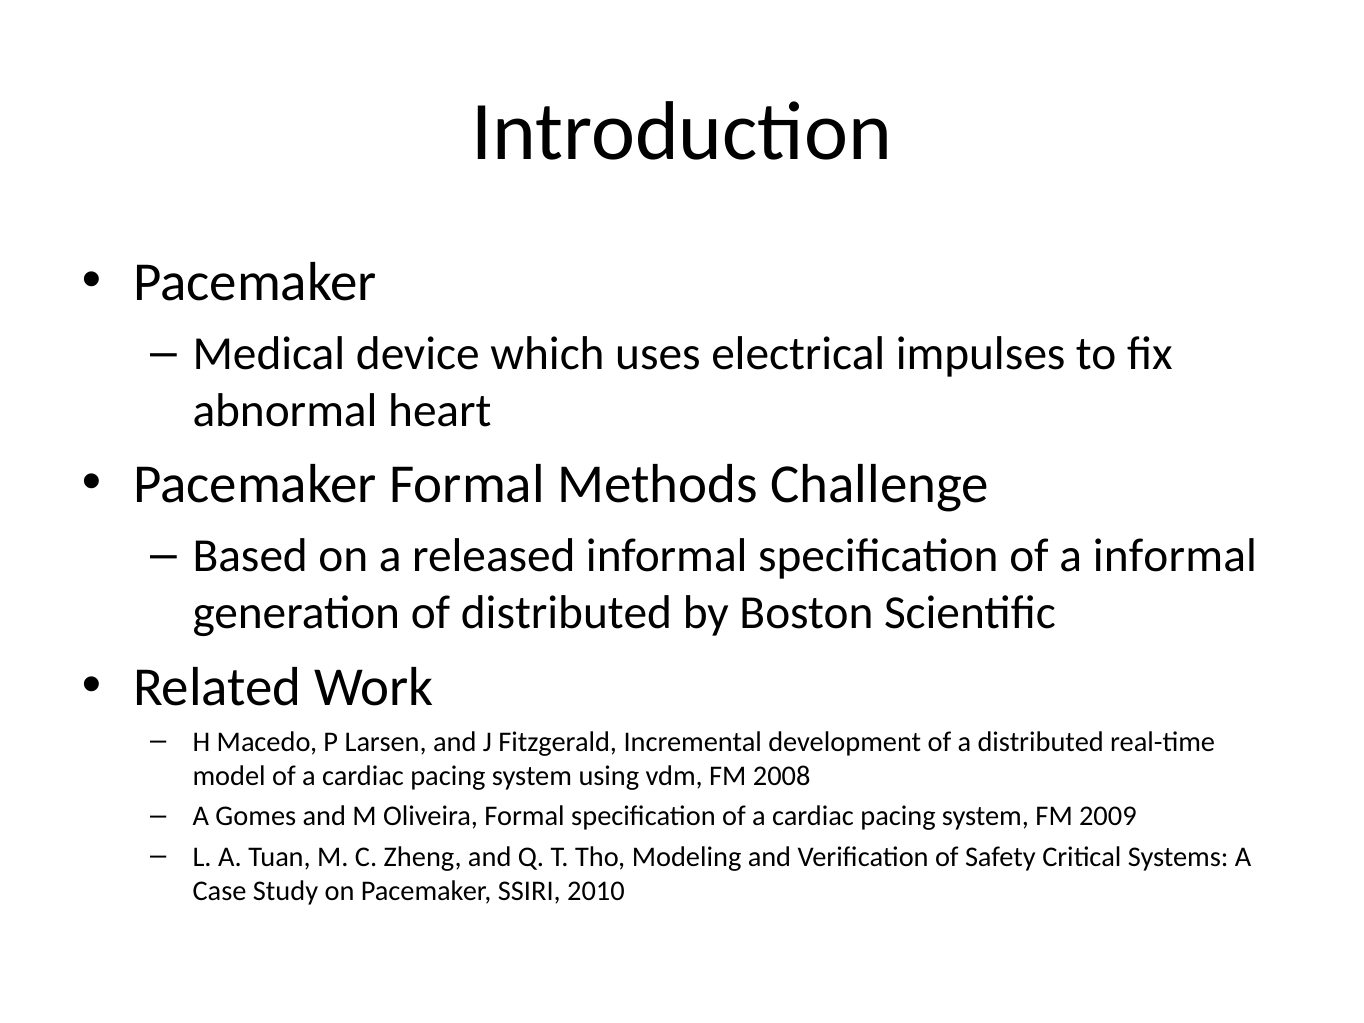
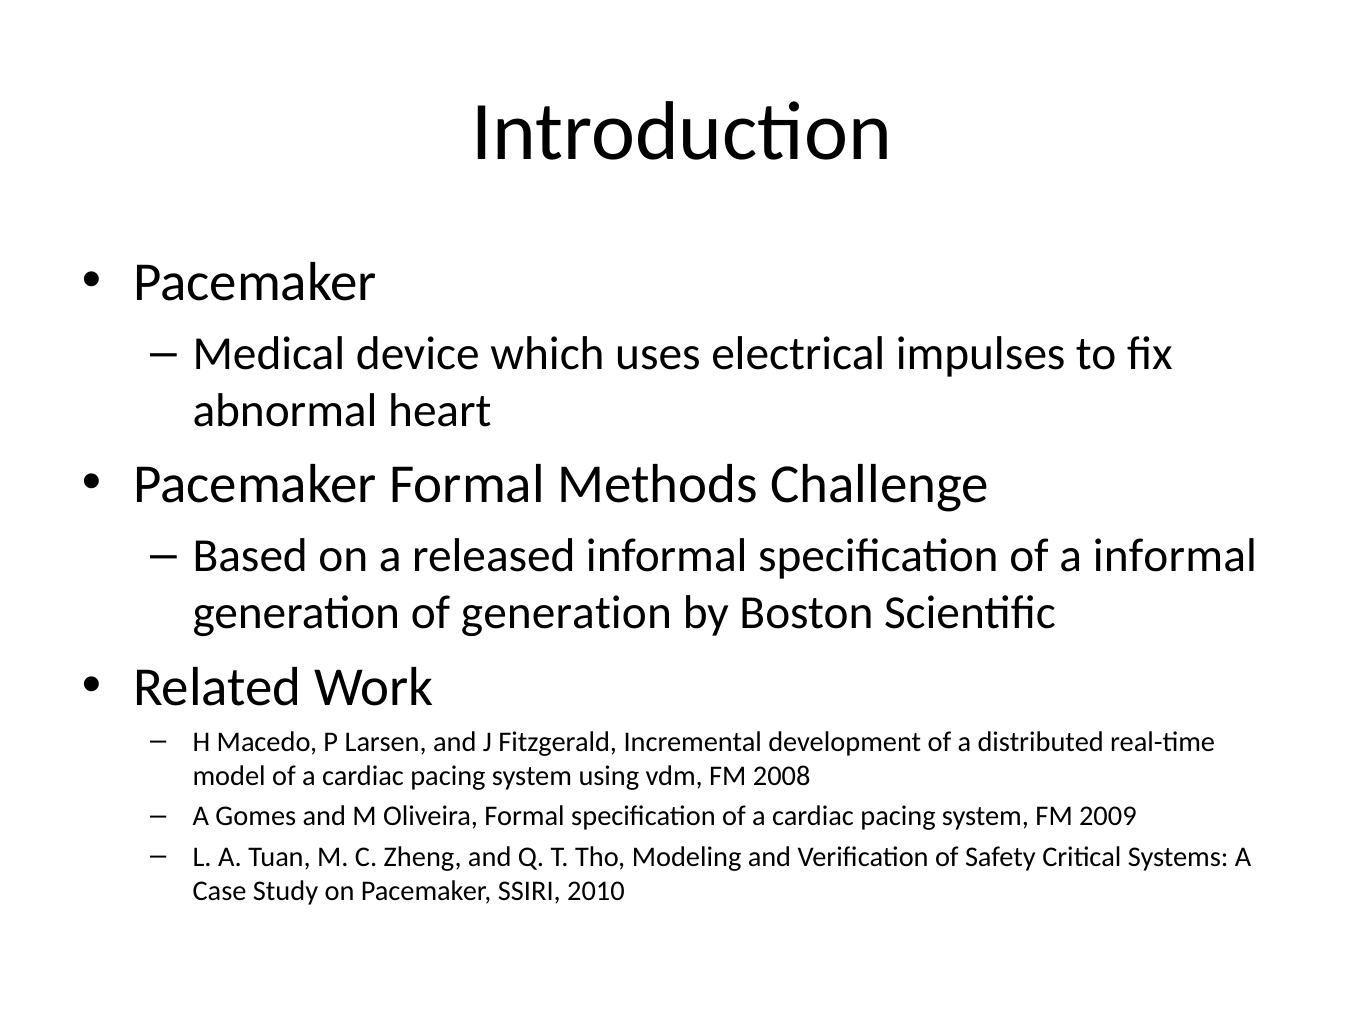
of distributed: distributed -> generation
